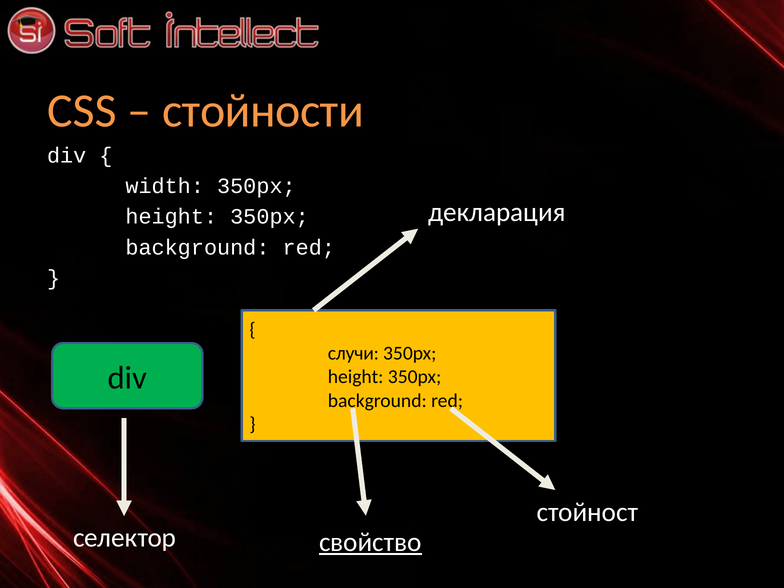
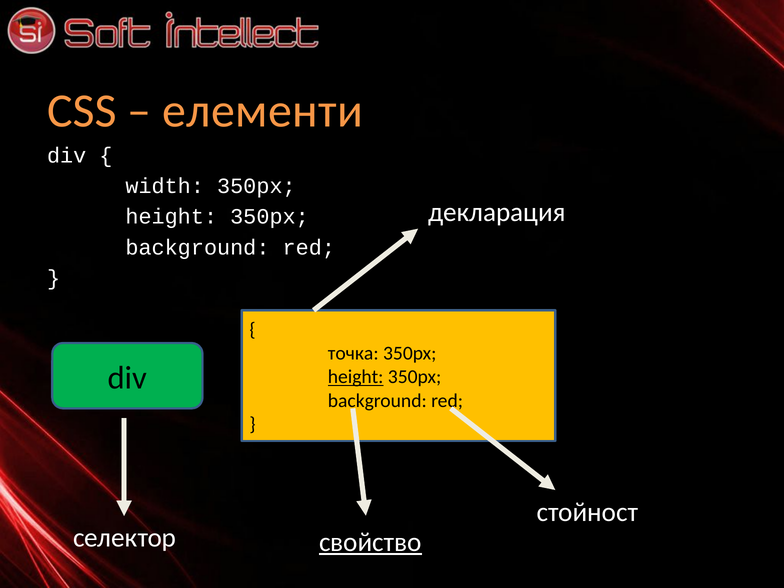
стойности: стойности -> елементи
случи: случи -> точка
height at (356, 377) underline: none -> present
